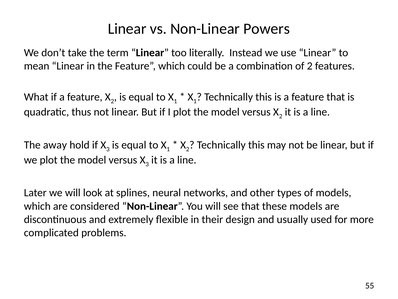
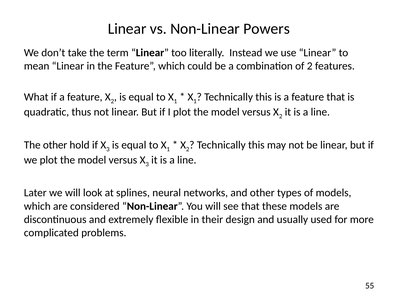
The away: away -> other
